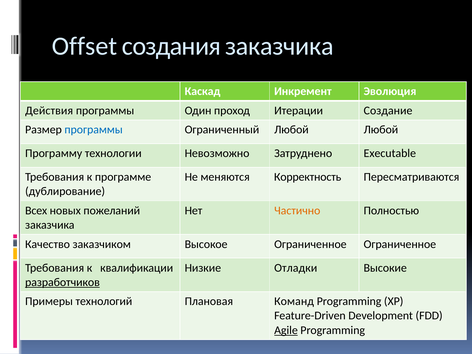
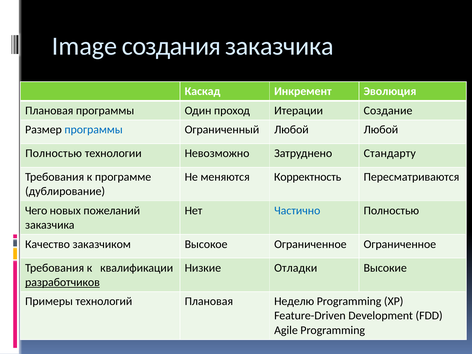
Offset: Offset -> Image
Действия at (49, 111): Действия -> Плановая
Программу at (54, 153): Программу -> Полностью
Executable: Executable -> Стандарту
Всех: Всех -> Чего
Частично colour: orange -> blue
Команд: Команд -> Неделю
Agile underline: present -> none
